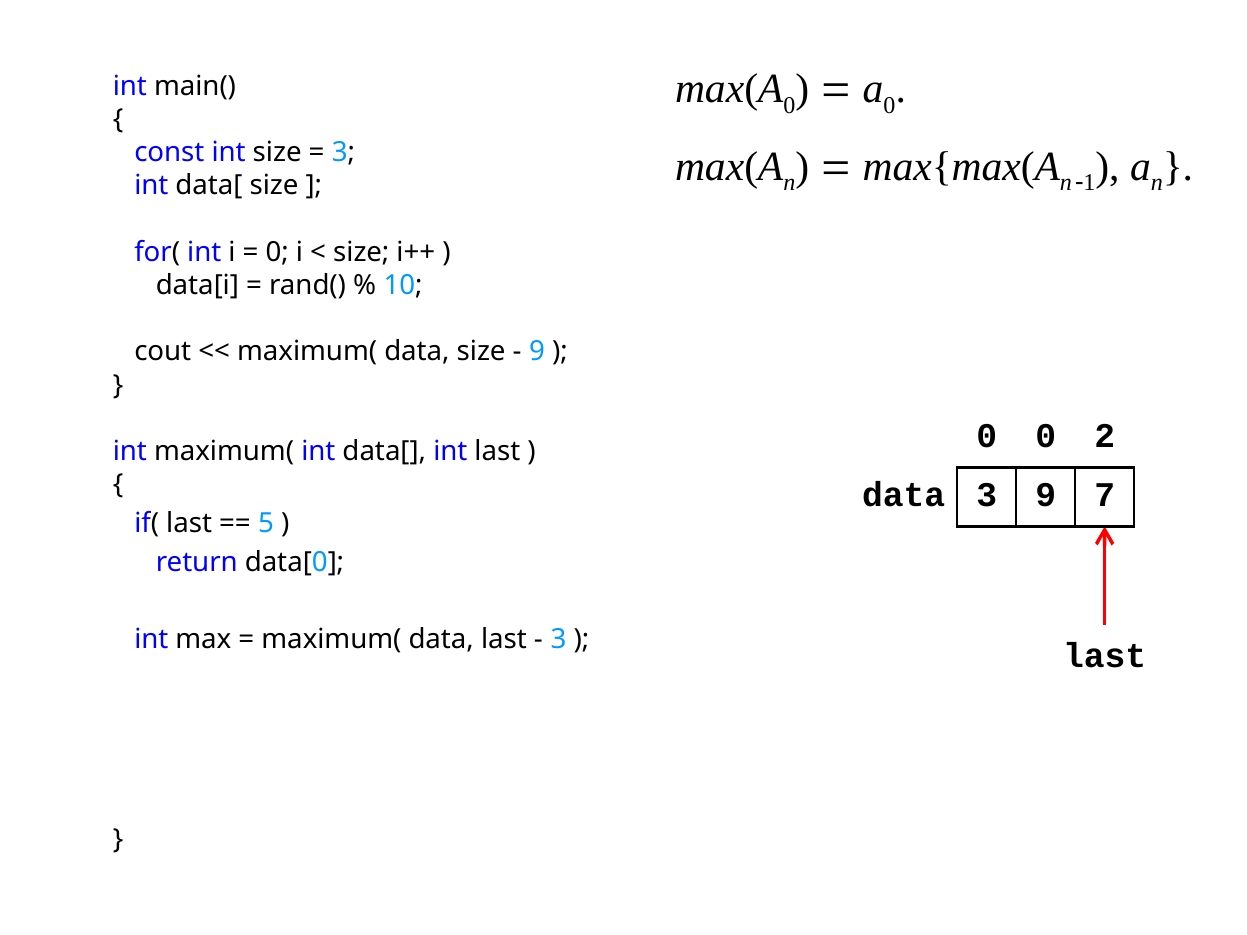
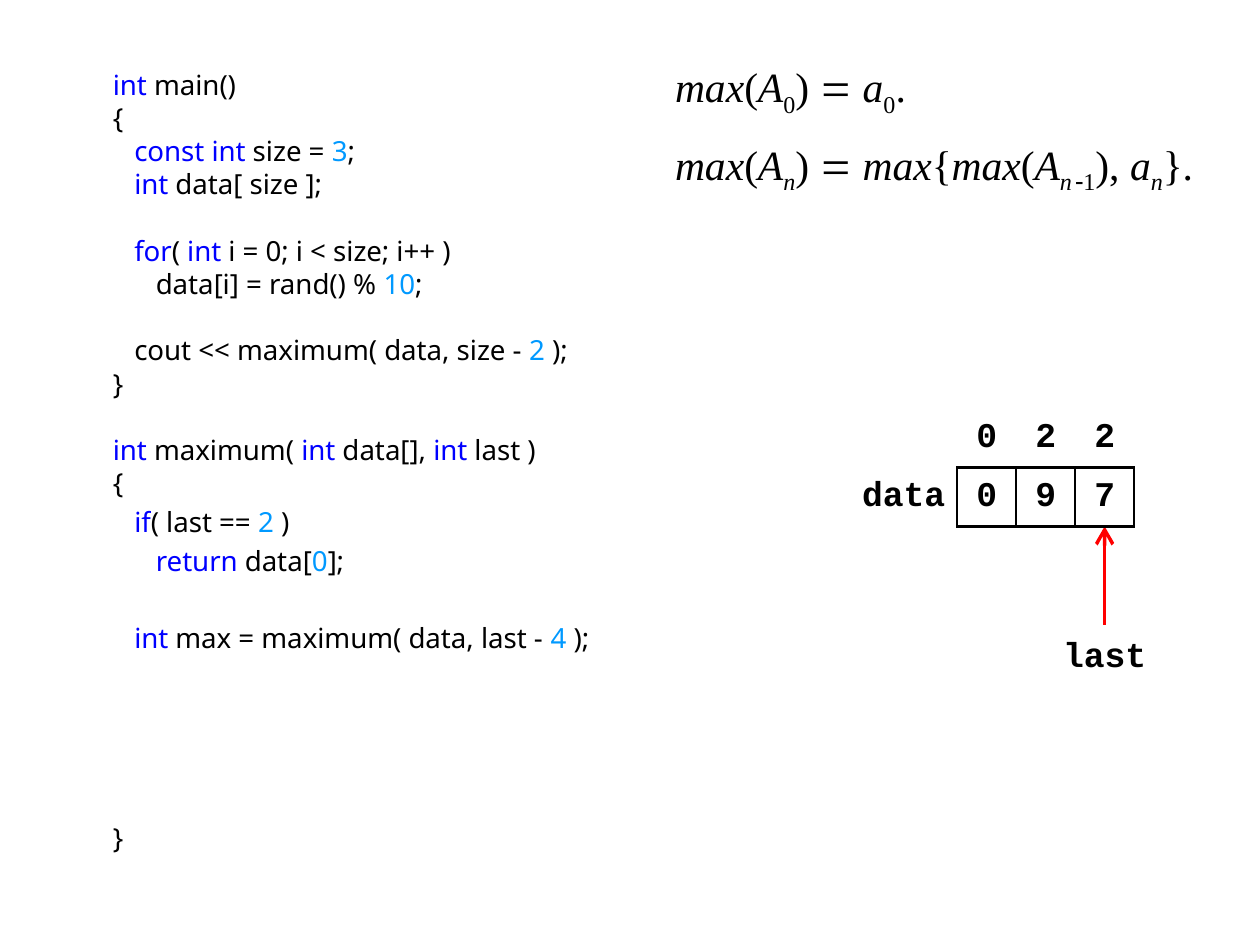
9 at (537, 352): 9 -> 2
0 0: 0 -> 2
data 3: 3 -> 0
5 at (266, 524): 5 -> 2
3 at (559, 640): 3 -> 4
